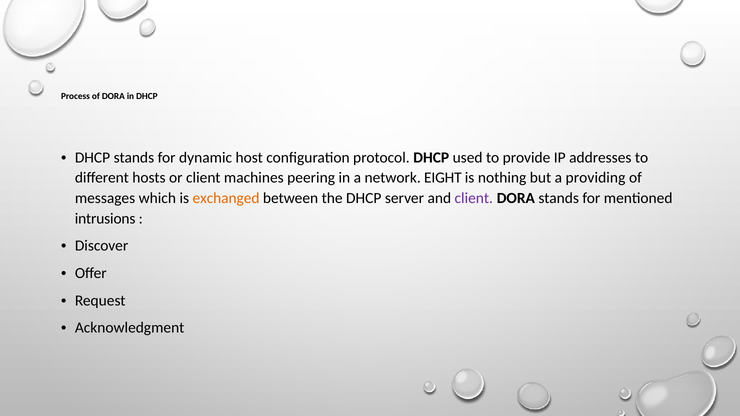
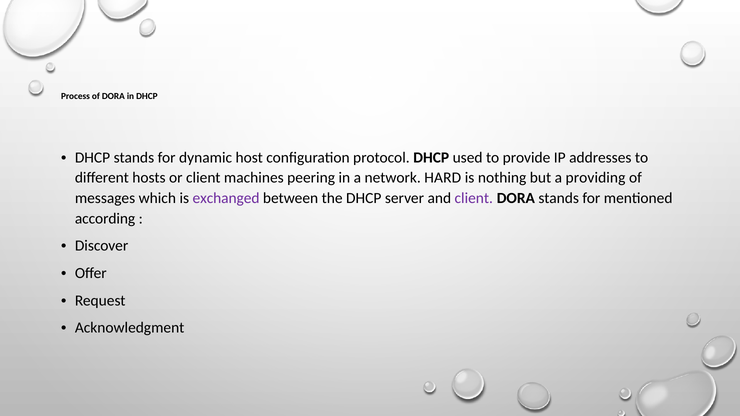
EIGHT: EIGHT -> HARD
exchanged colour: orange -> purple
intrusions: intrusions -> according
